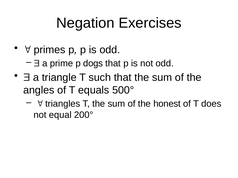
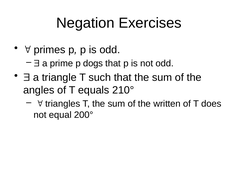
500°: 500° -> 210°
honest: honest -> written
